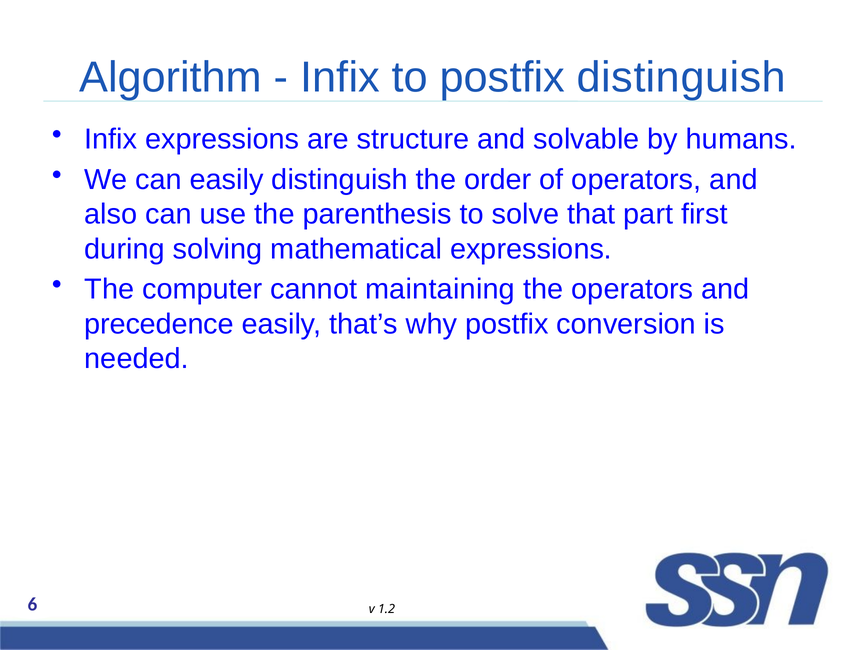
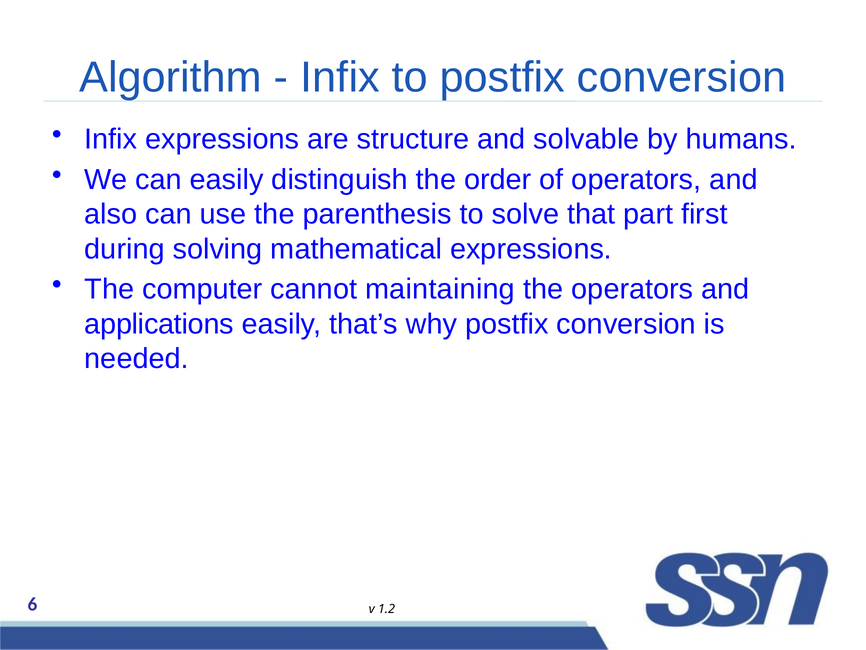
to postfix distinguish: distinguish -> conversion
precedence: precedence -> applications
